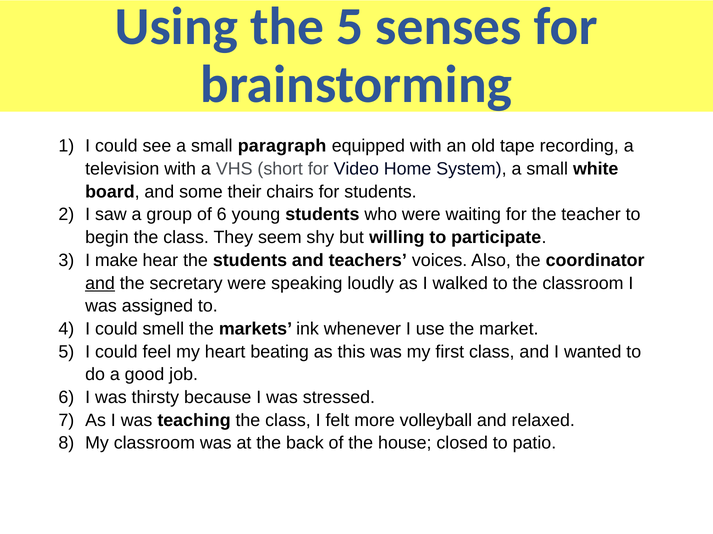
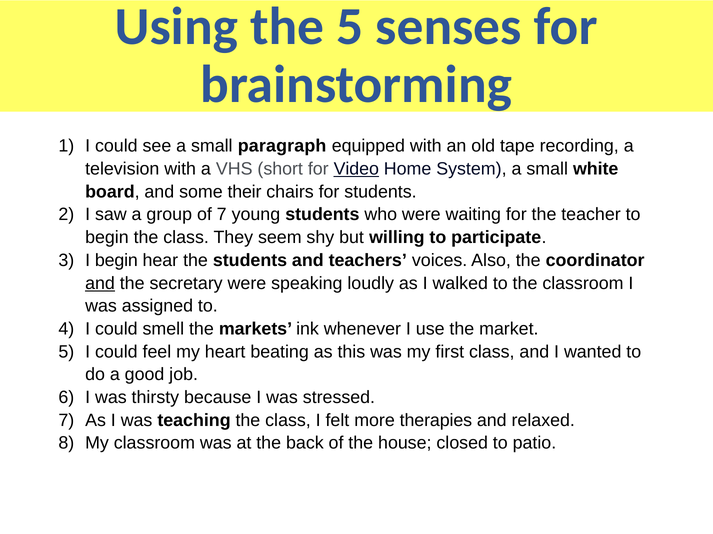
Video underline: none -> present
of 6: 6 -> 7
I make: make -> begin
volleyball: volleyball -> therapies
